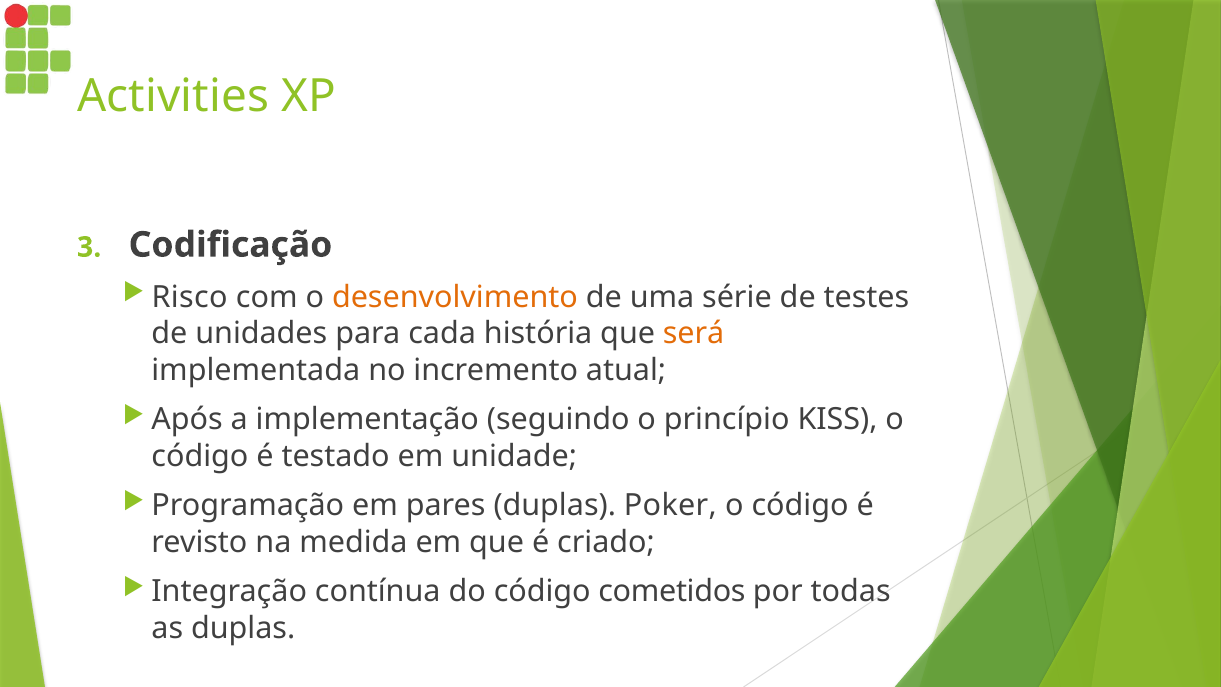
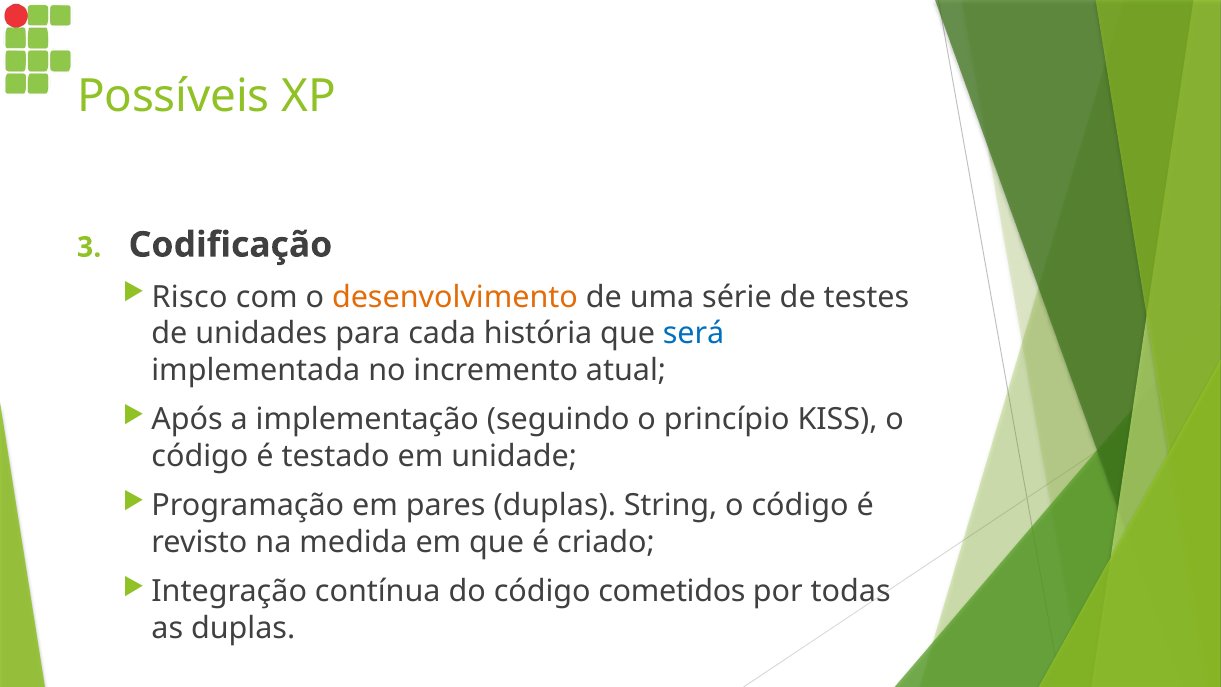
Activities: Activities -> Possíveis
será colour: orange -> blue
Poker: Poker -> String
